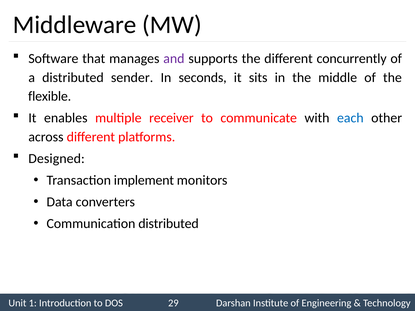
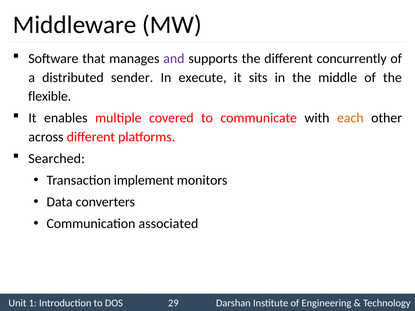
seconds: seconds -> execute
receiver: receiver -> covered
each colour: blue -> orange
Designed: Designed -> Searched
Communication distributed: distributed -> associated
